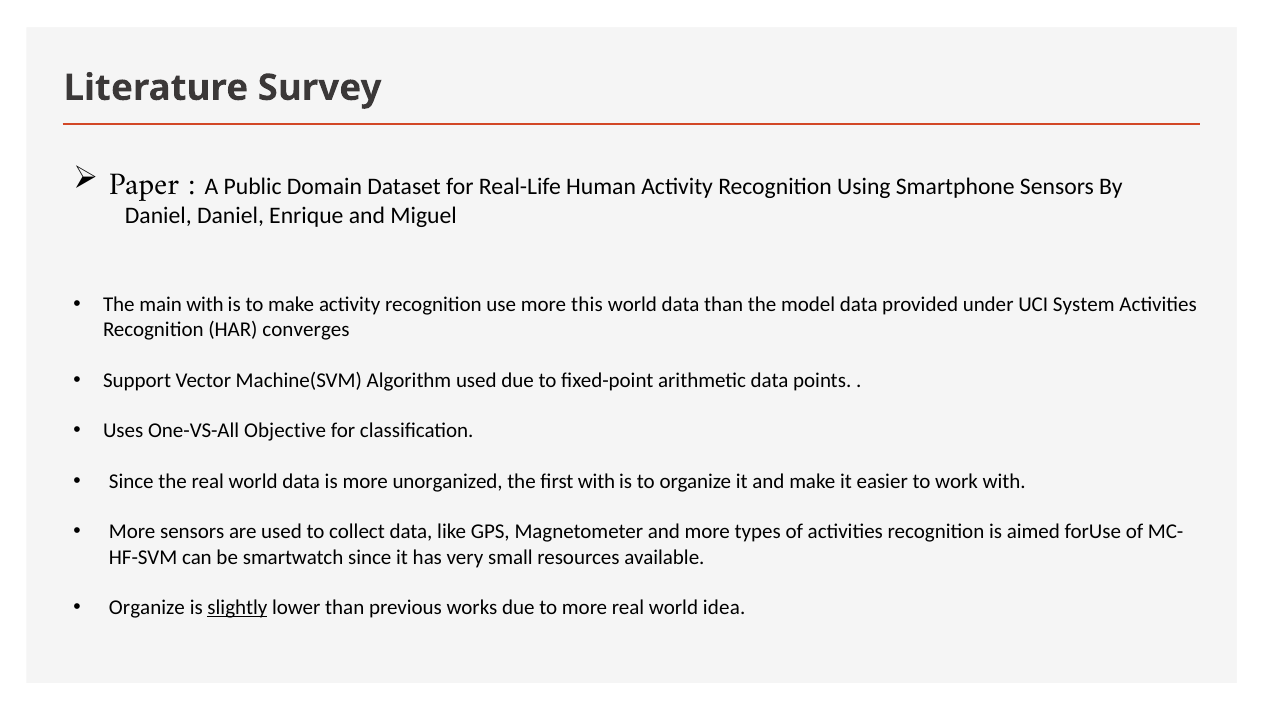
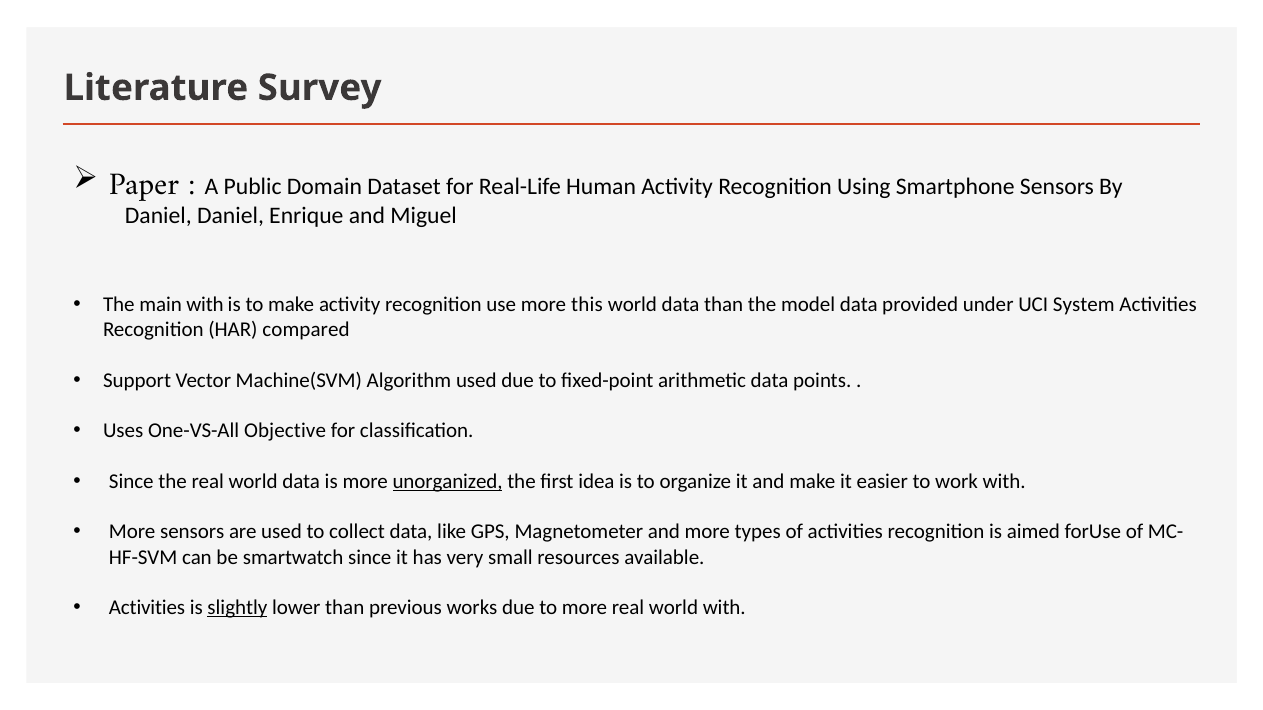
converges: converges -> compared
unorganized underline: none -> present
first with: with -> idea
Organize at (147, 608): Organize -> Activities
world idea: idea -> with
